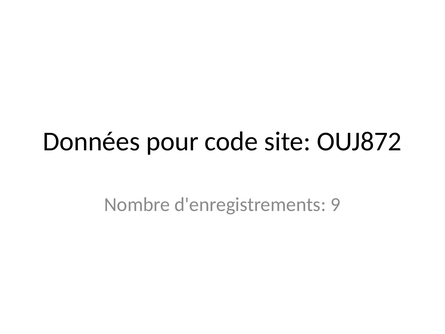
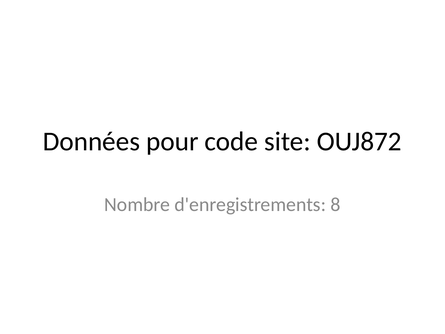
9: 9 -> 8
